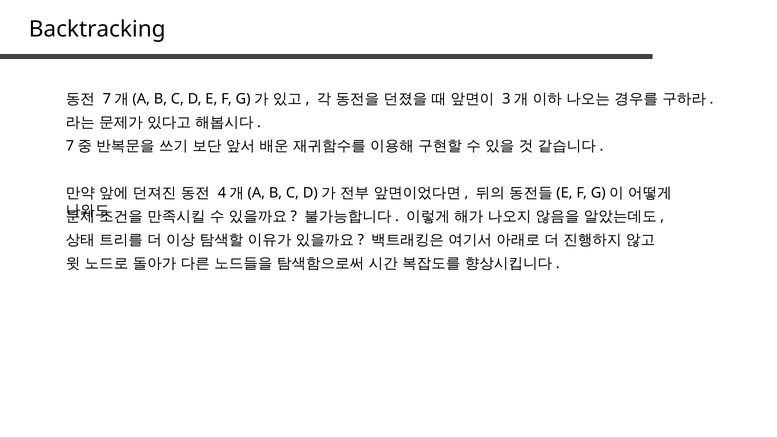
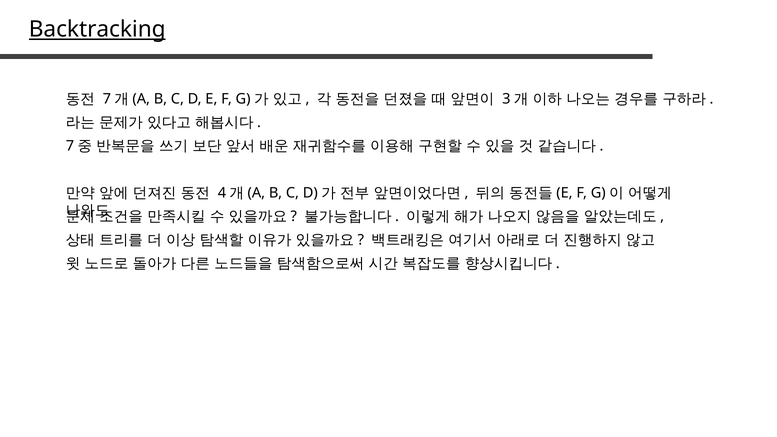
Backtracking underline: none -> present
